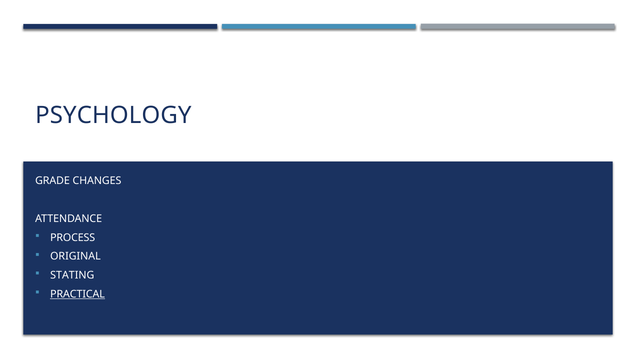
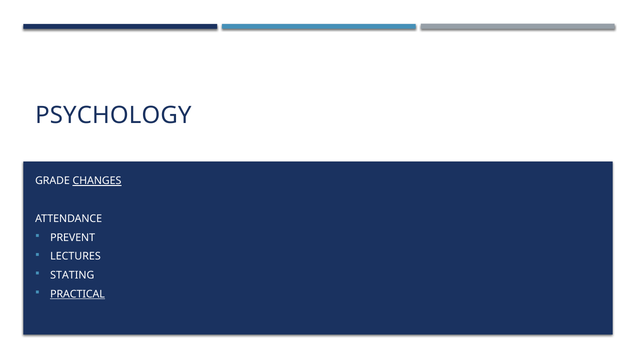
CHANGES underline: none -> present
PROCESS: PROCESS -> PREVENT
ORIGINAL: ORIGINAL -> LECTURES
